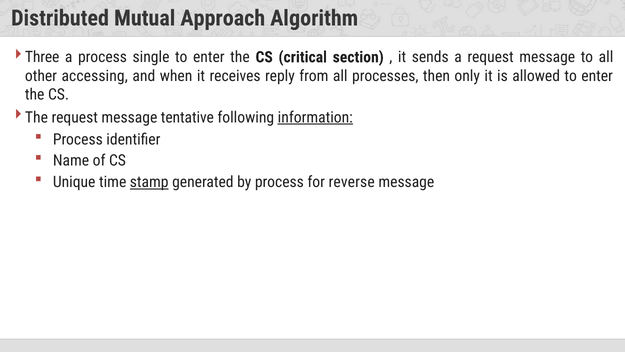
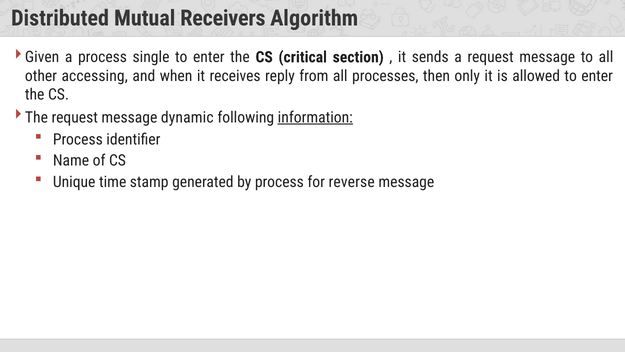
Approach: Approach -> Receivers
Three: Three -> Given
tentative: tentative -> dynamic
stamp underline: present -> none
